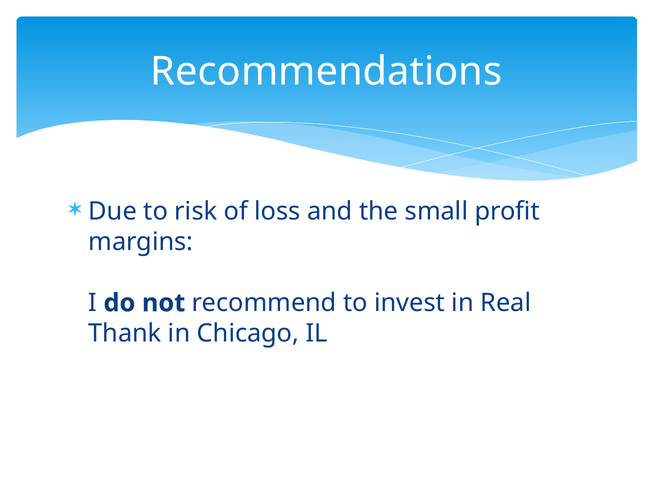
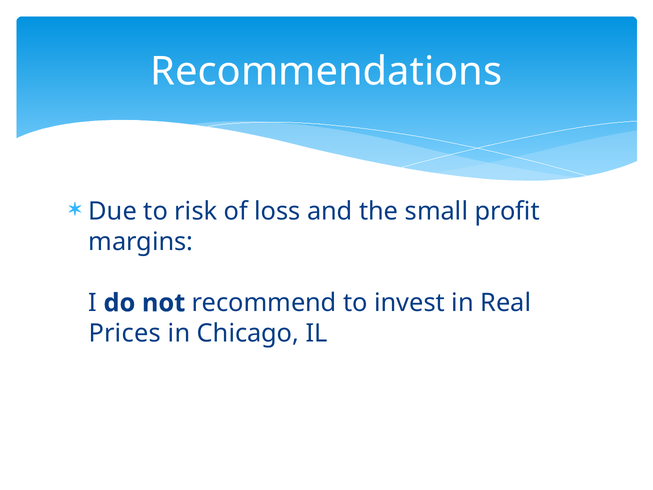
Thank: Thank -> Prices
